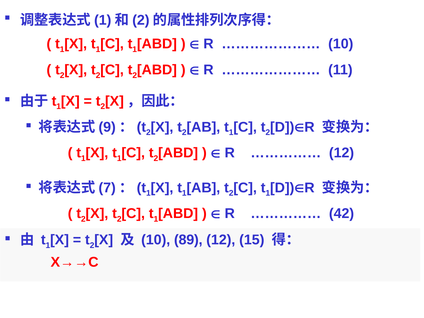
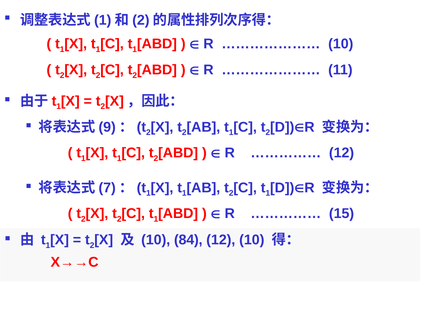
42: 42 -> 15
89: 89 -> 84
12 15: 15 -> 10
